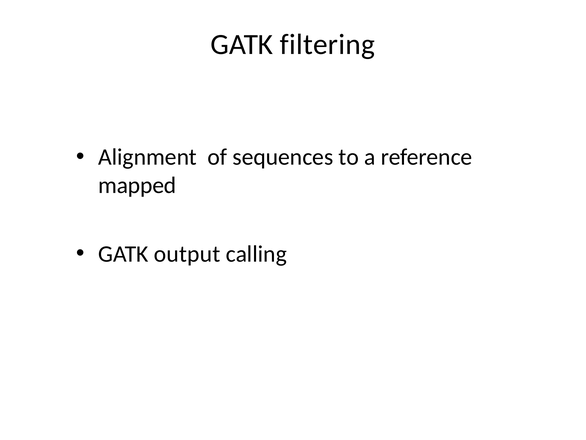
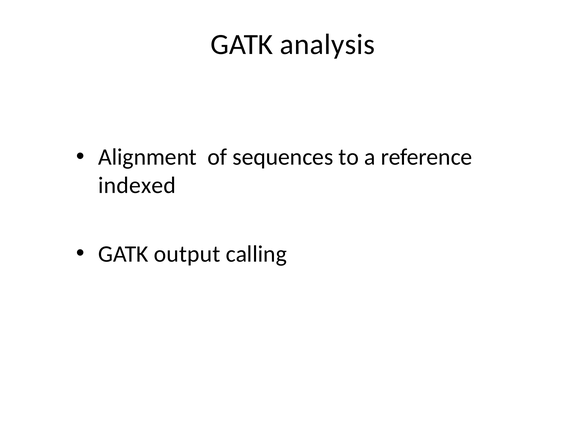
filtering: filtering -> analysis
mapped: mapped -> indexed
